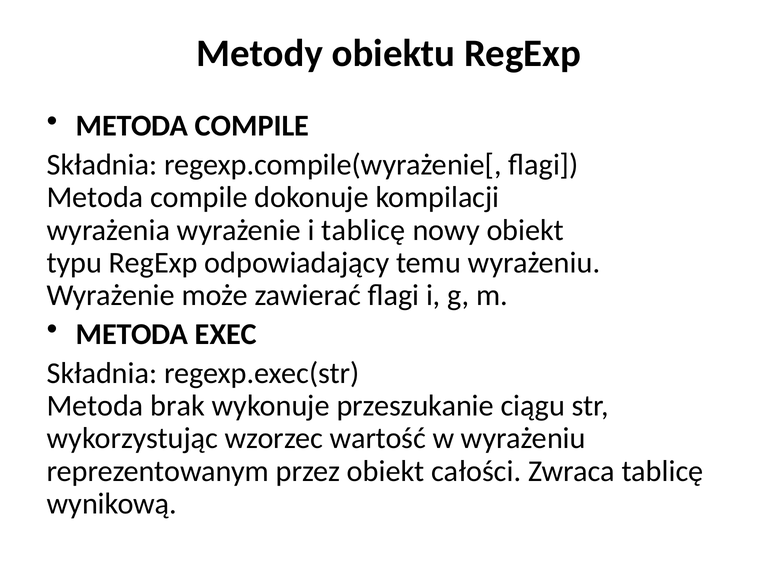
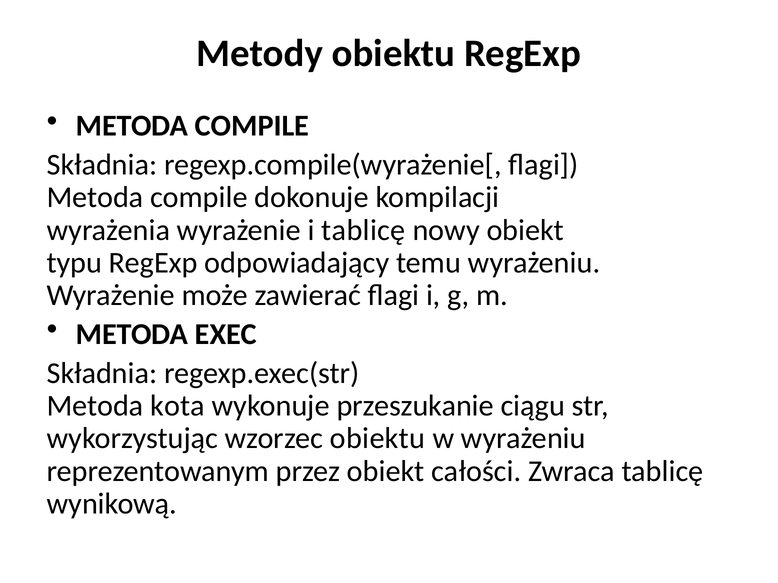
brak: brak -> kota
wzorzec wartość: wartość -> obiektu
